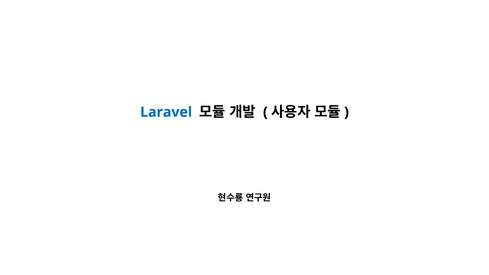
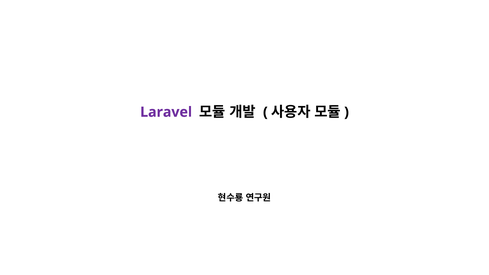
Laravel colour: blue -> purple
